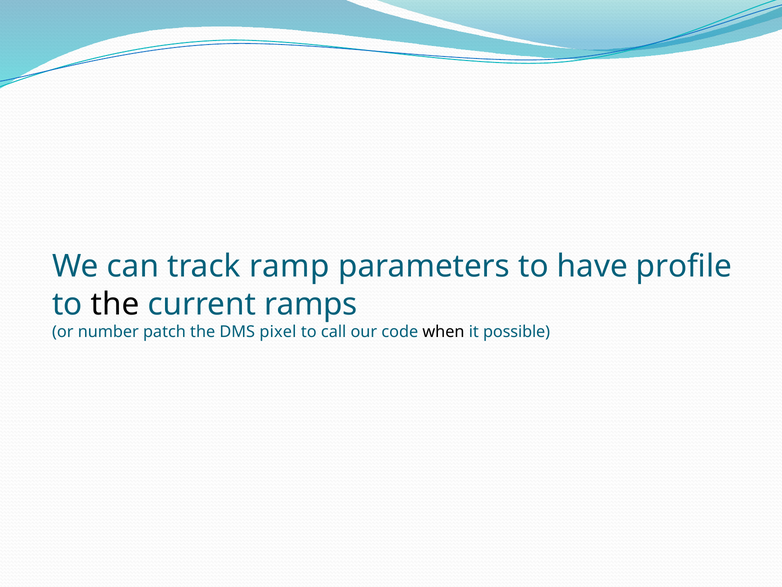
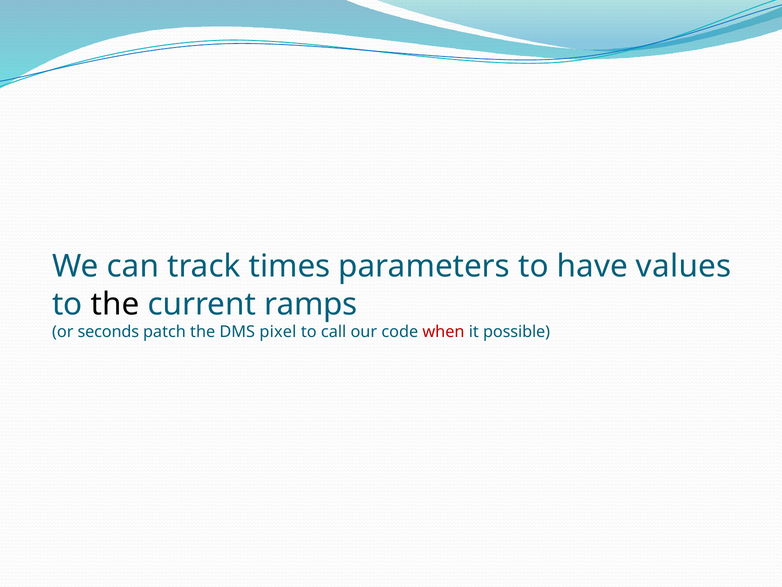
ramp: ramp -> times
profile: profile -> values
number: number -> seconds
when colour: black -> red
